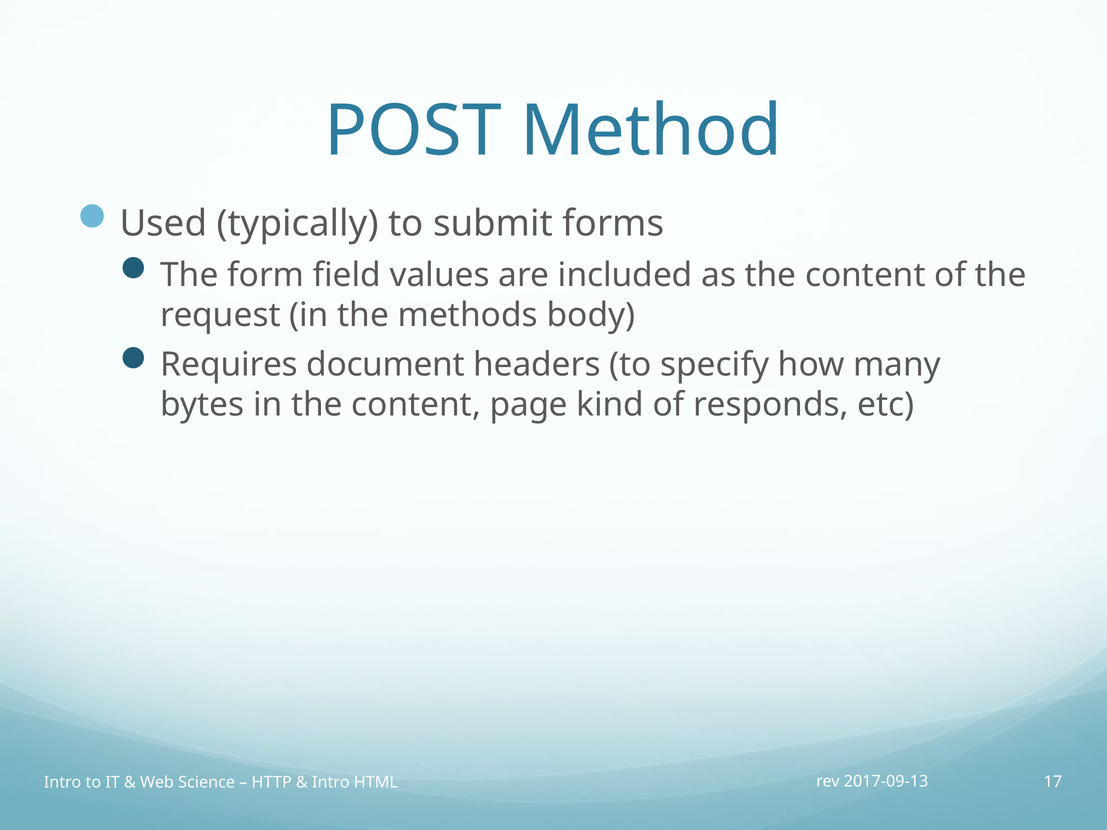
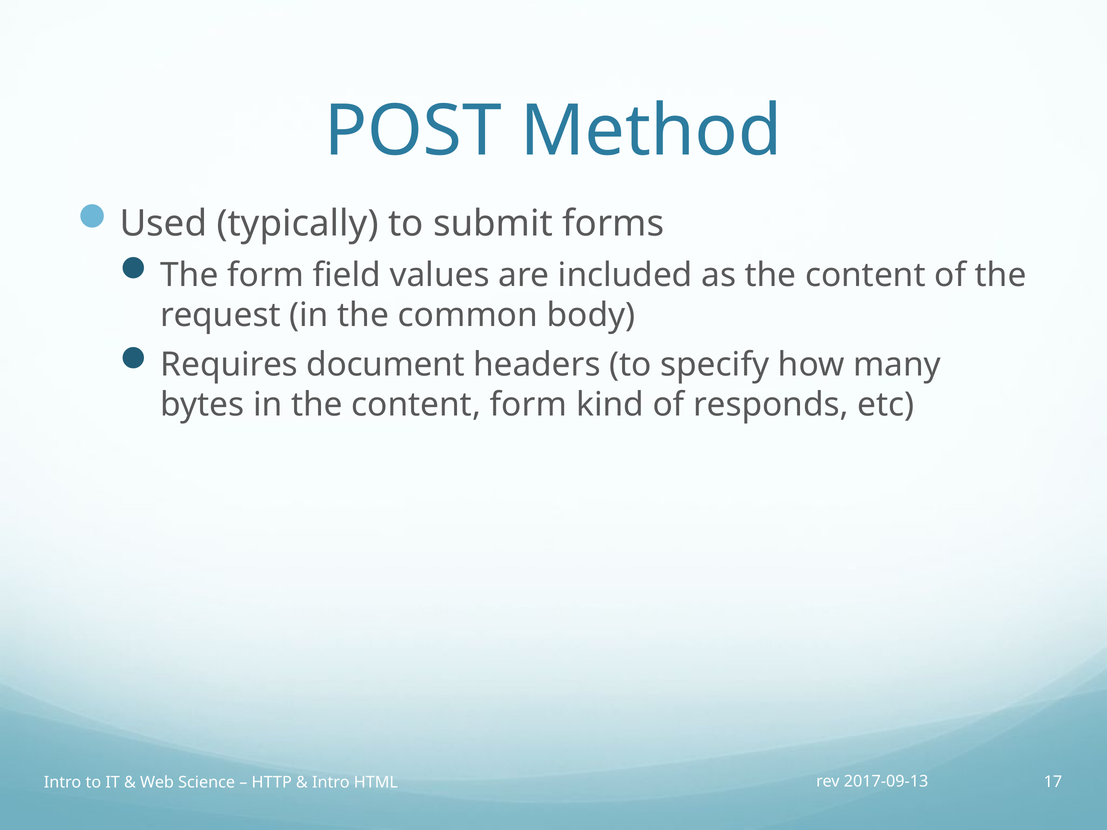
methods: methods -> common
content page: page -> form
